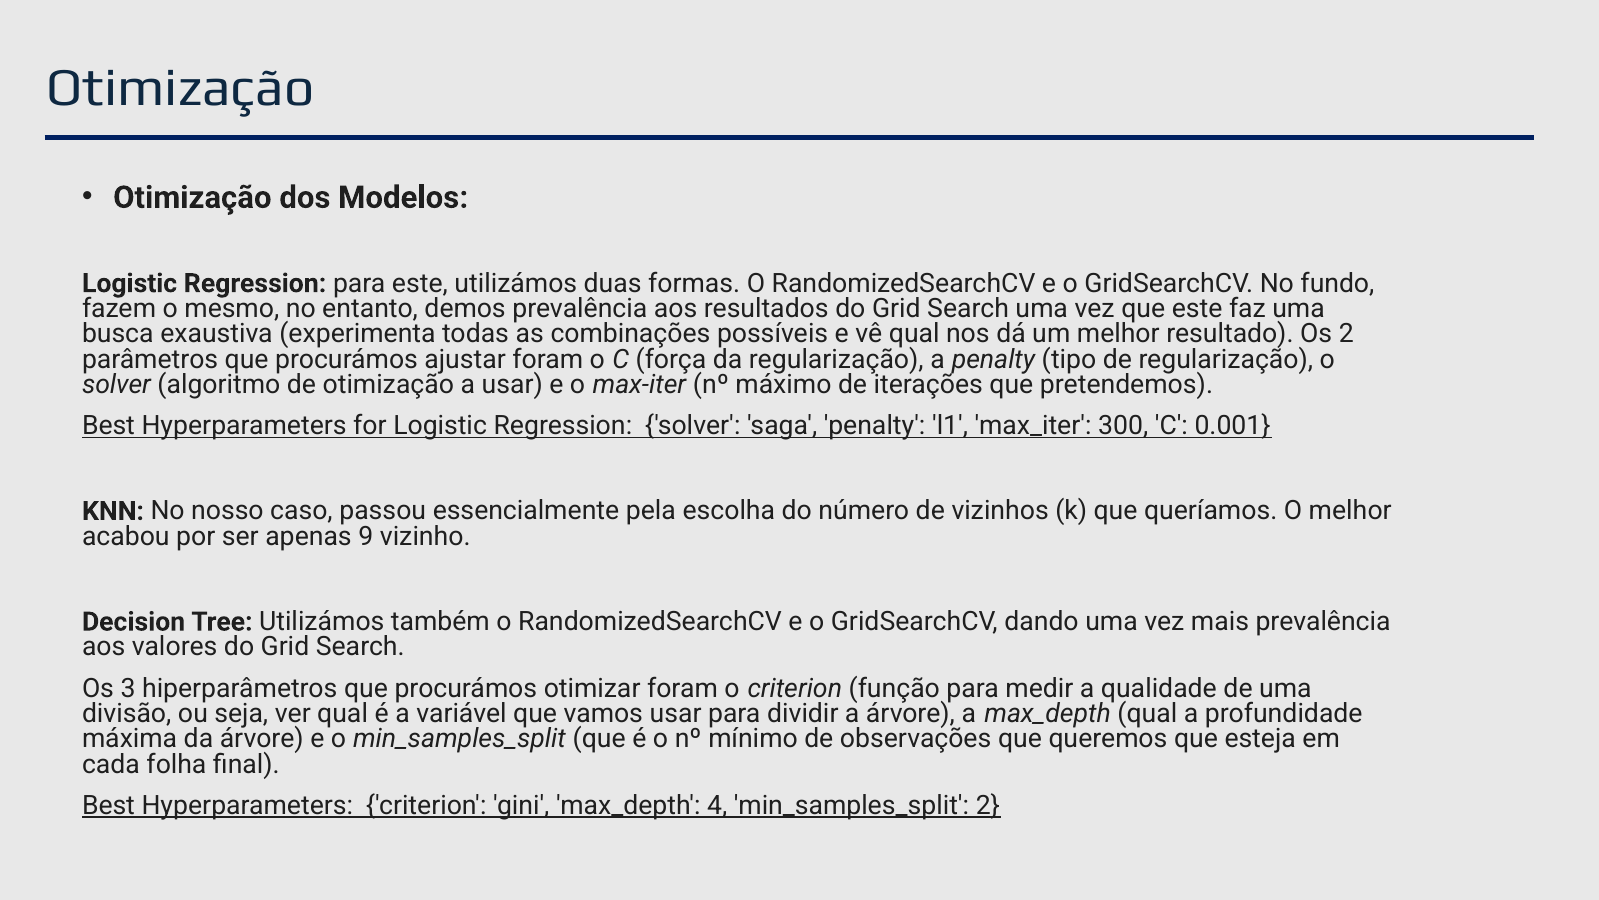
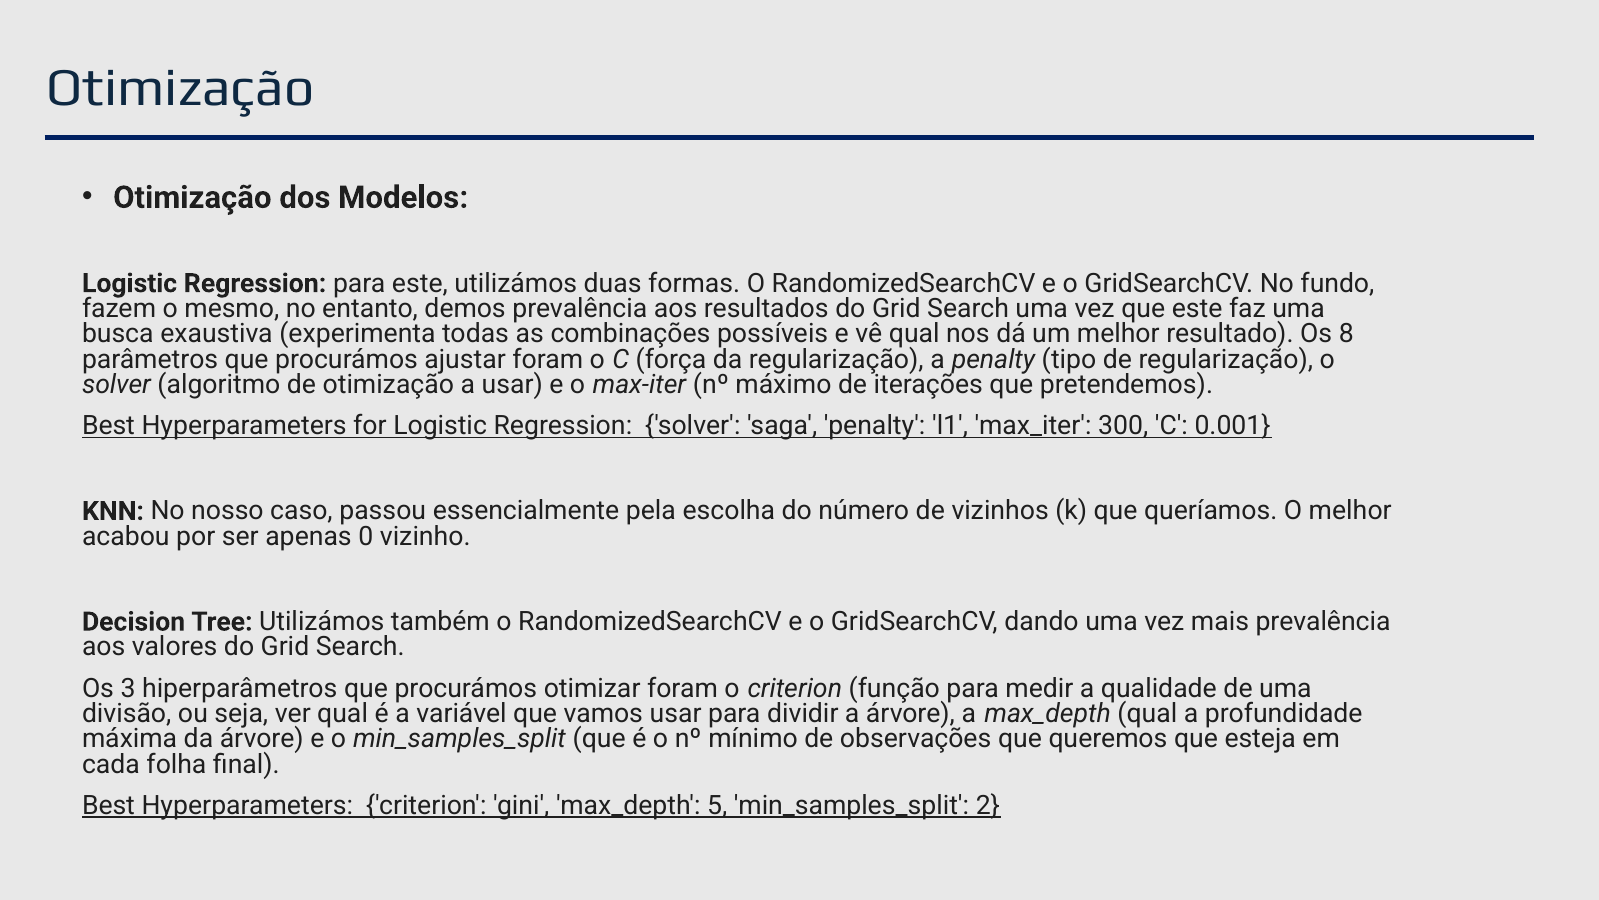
Os 2: 2 -> 8
9: 9 -> 0
4: 4 -> 5
